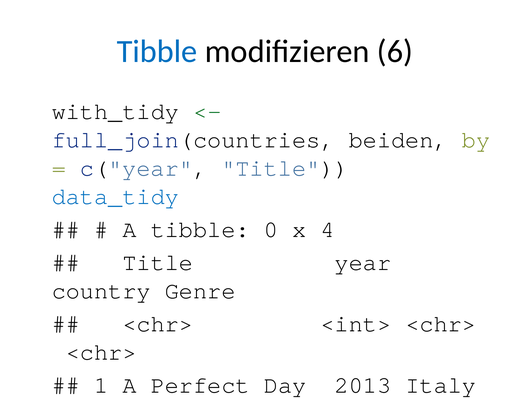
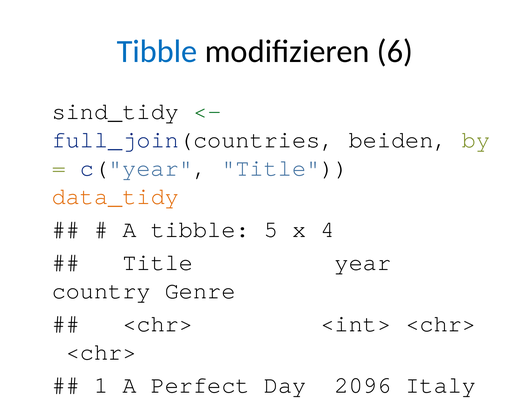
with_tidy: with_tidy -> sind_tidy
data_tidy at (115, 196) colour: blue -> orange
tibble 0: 0 -> 5
2013: 2013 -> 2096
